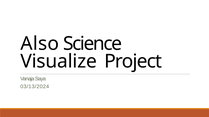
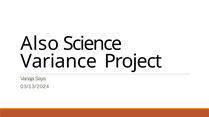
Visualize: Visualize -> Variance
